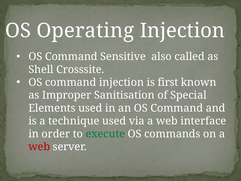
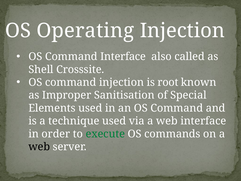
Command Sensitive: Sensitive -> Interface
first: first -> root
web at (39, 147) colour: red -> black
